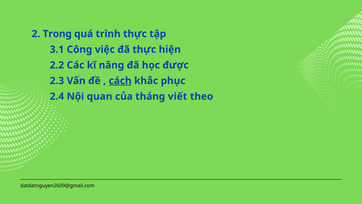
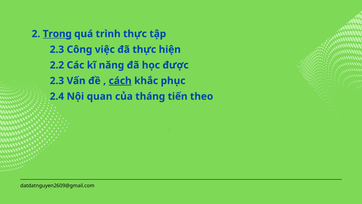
Trong underline: none -> present
3.1 at (57, 49): 3.1 -> 2.3
viết: viết -> tiến
